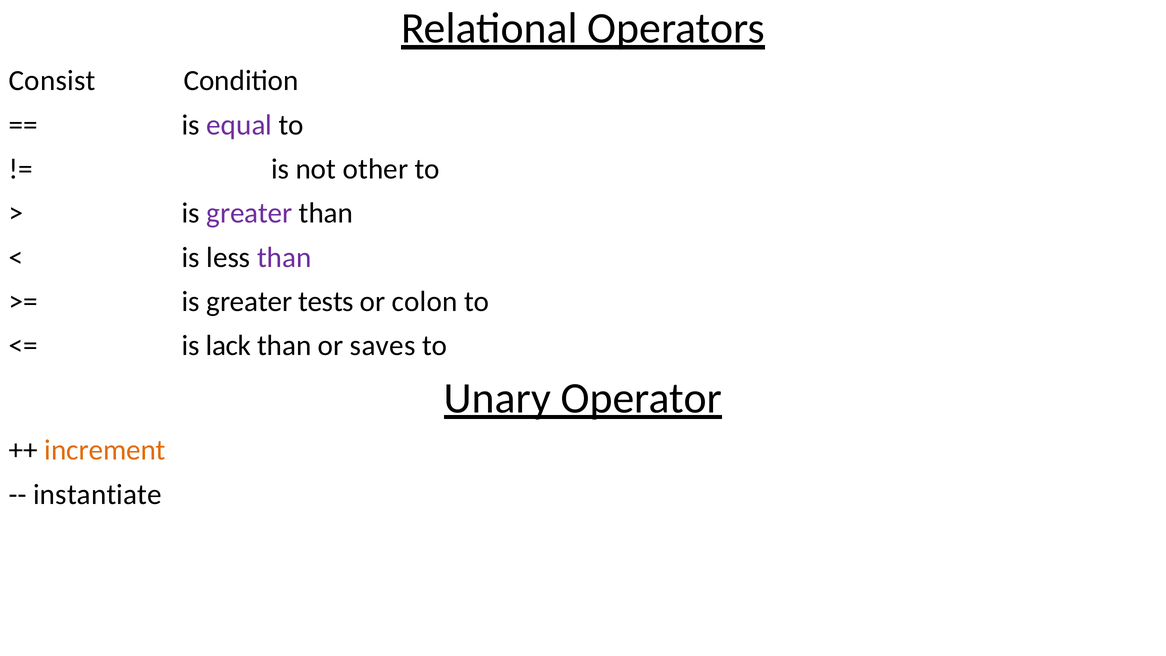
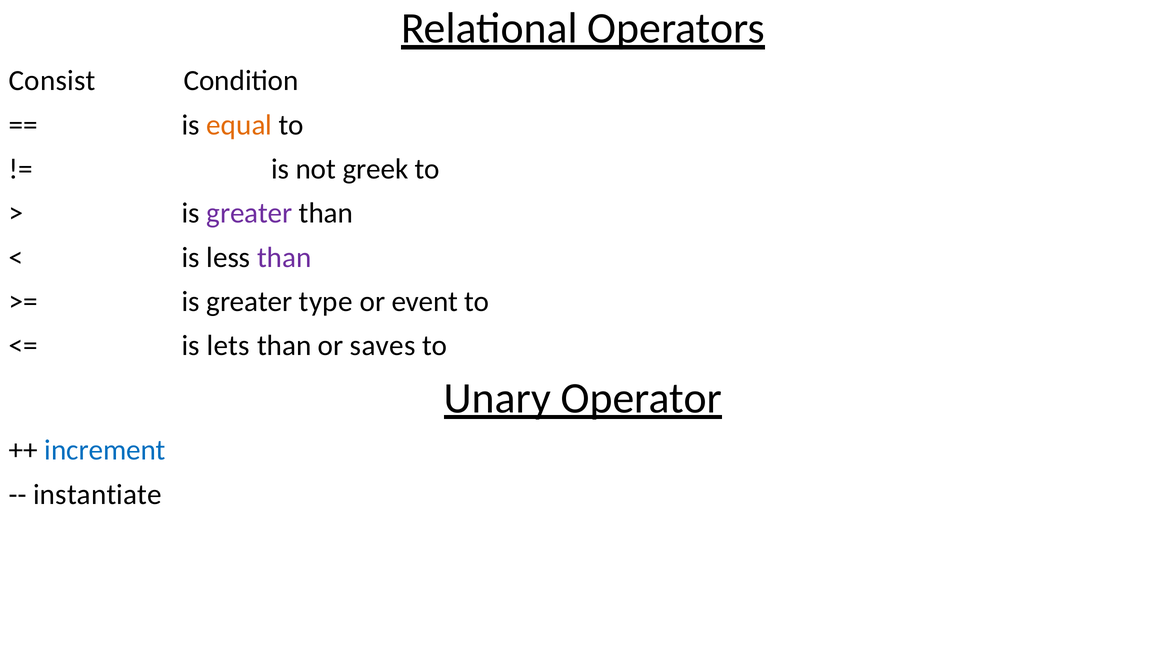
equal colour: purple -> orange
other: other -> greek
tests: tests -> type
colon: colon -> event
lack: lack -> lets
increment colour: orange -> blue
